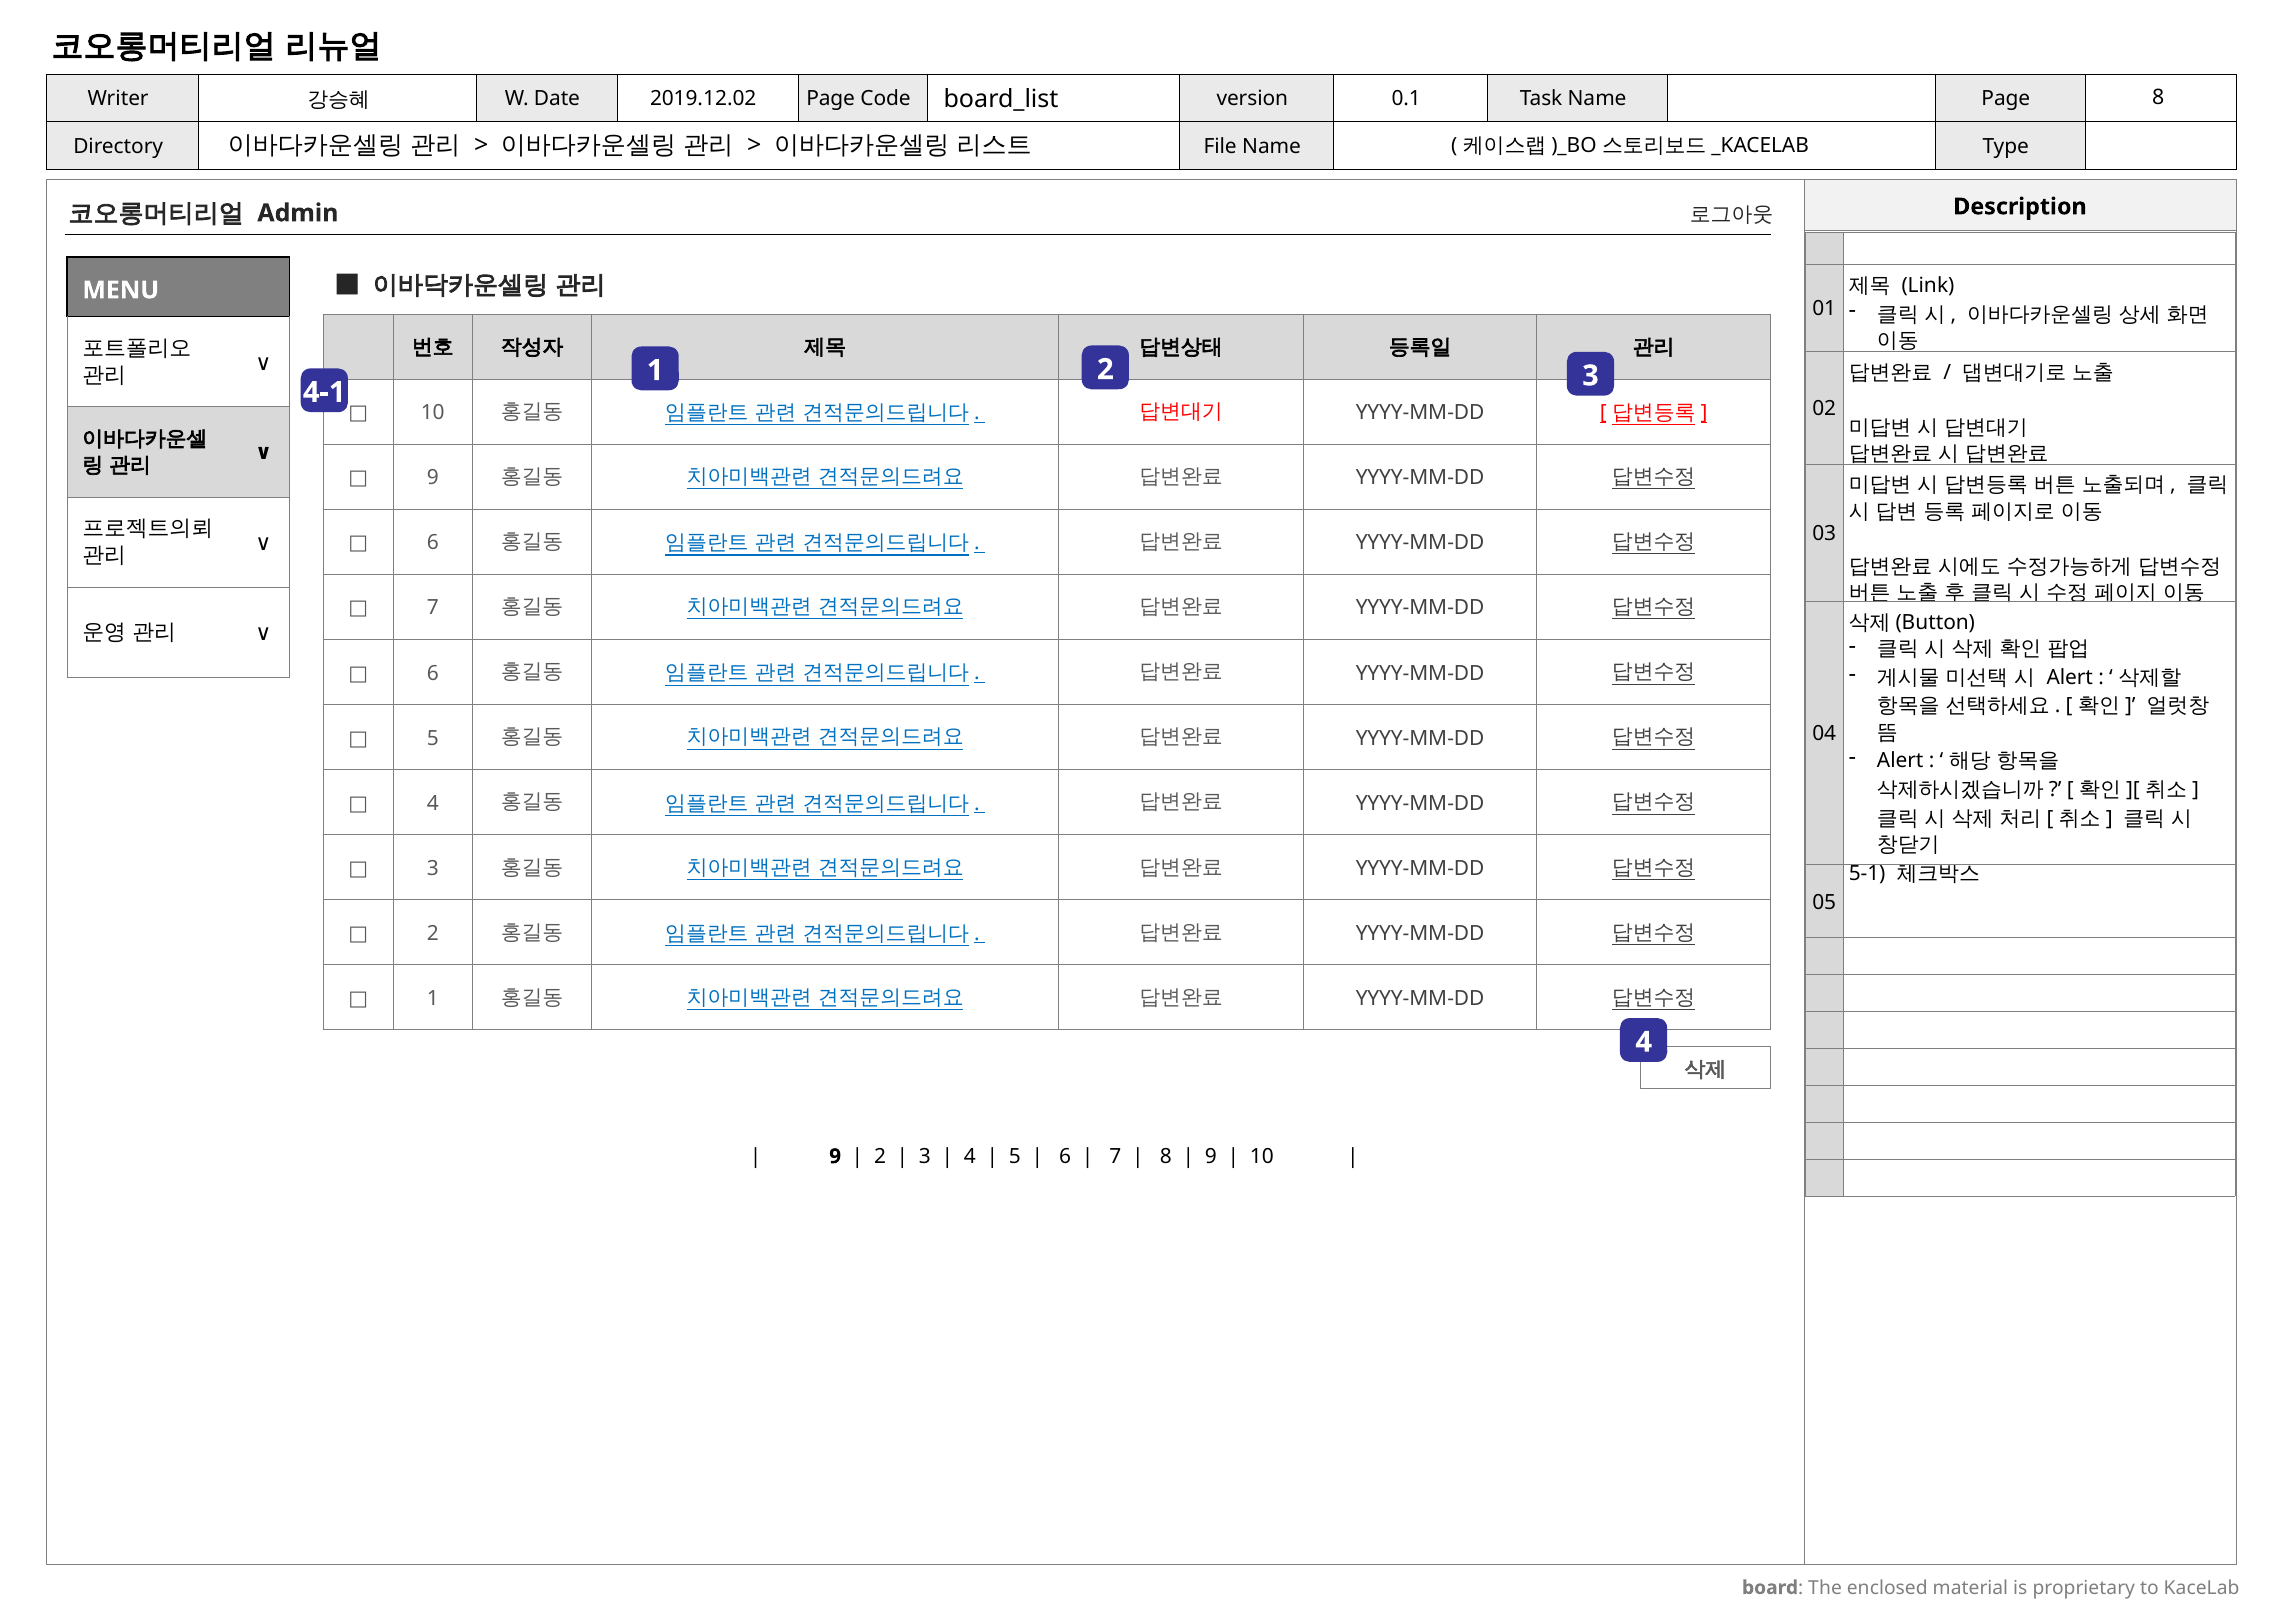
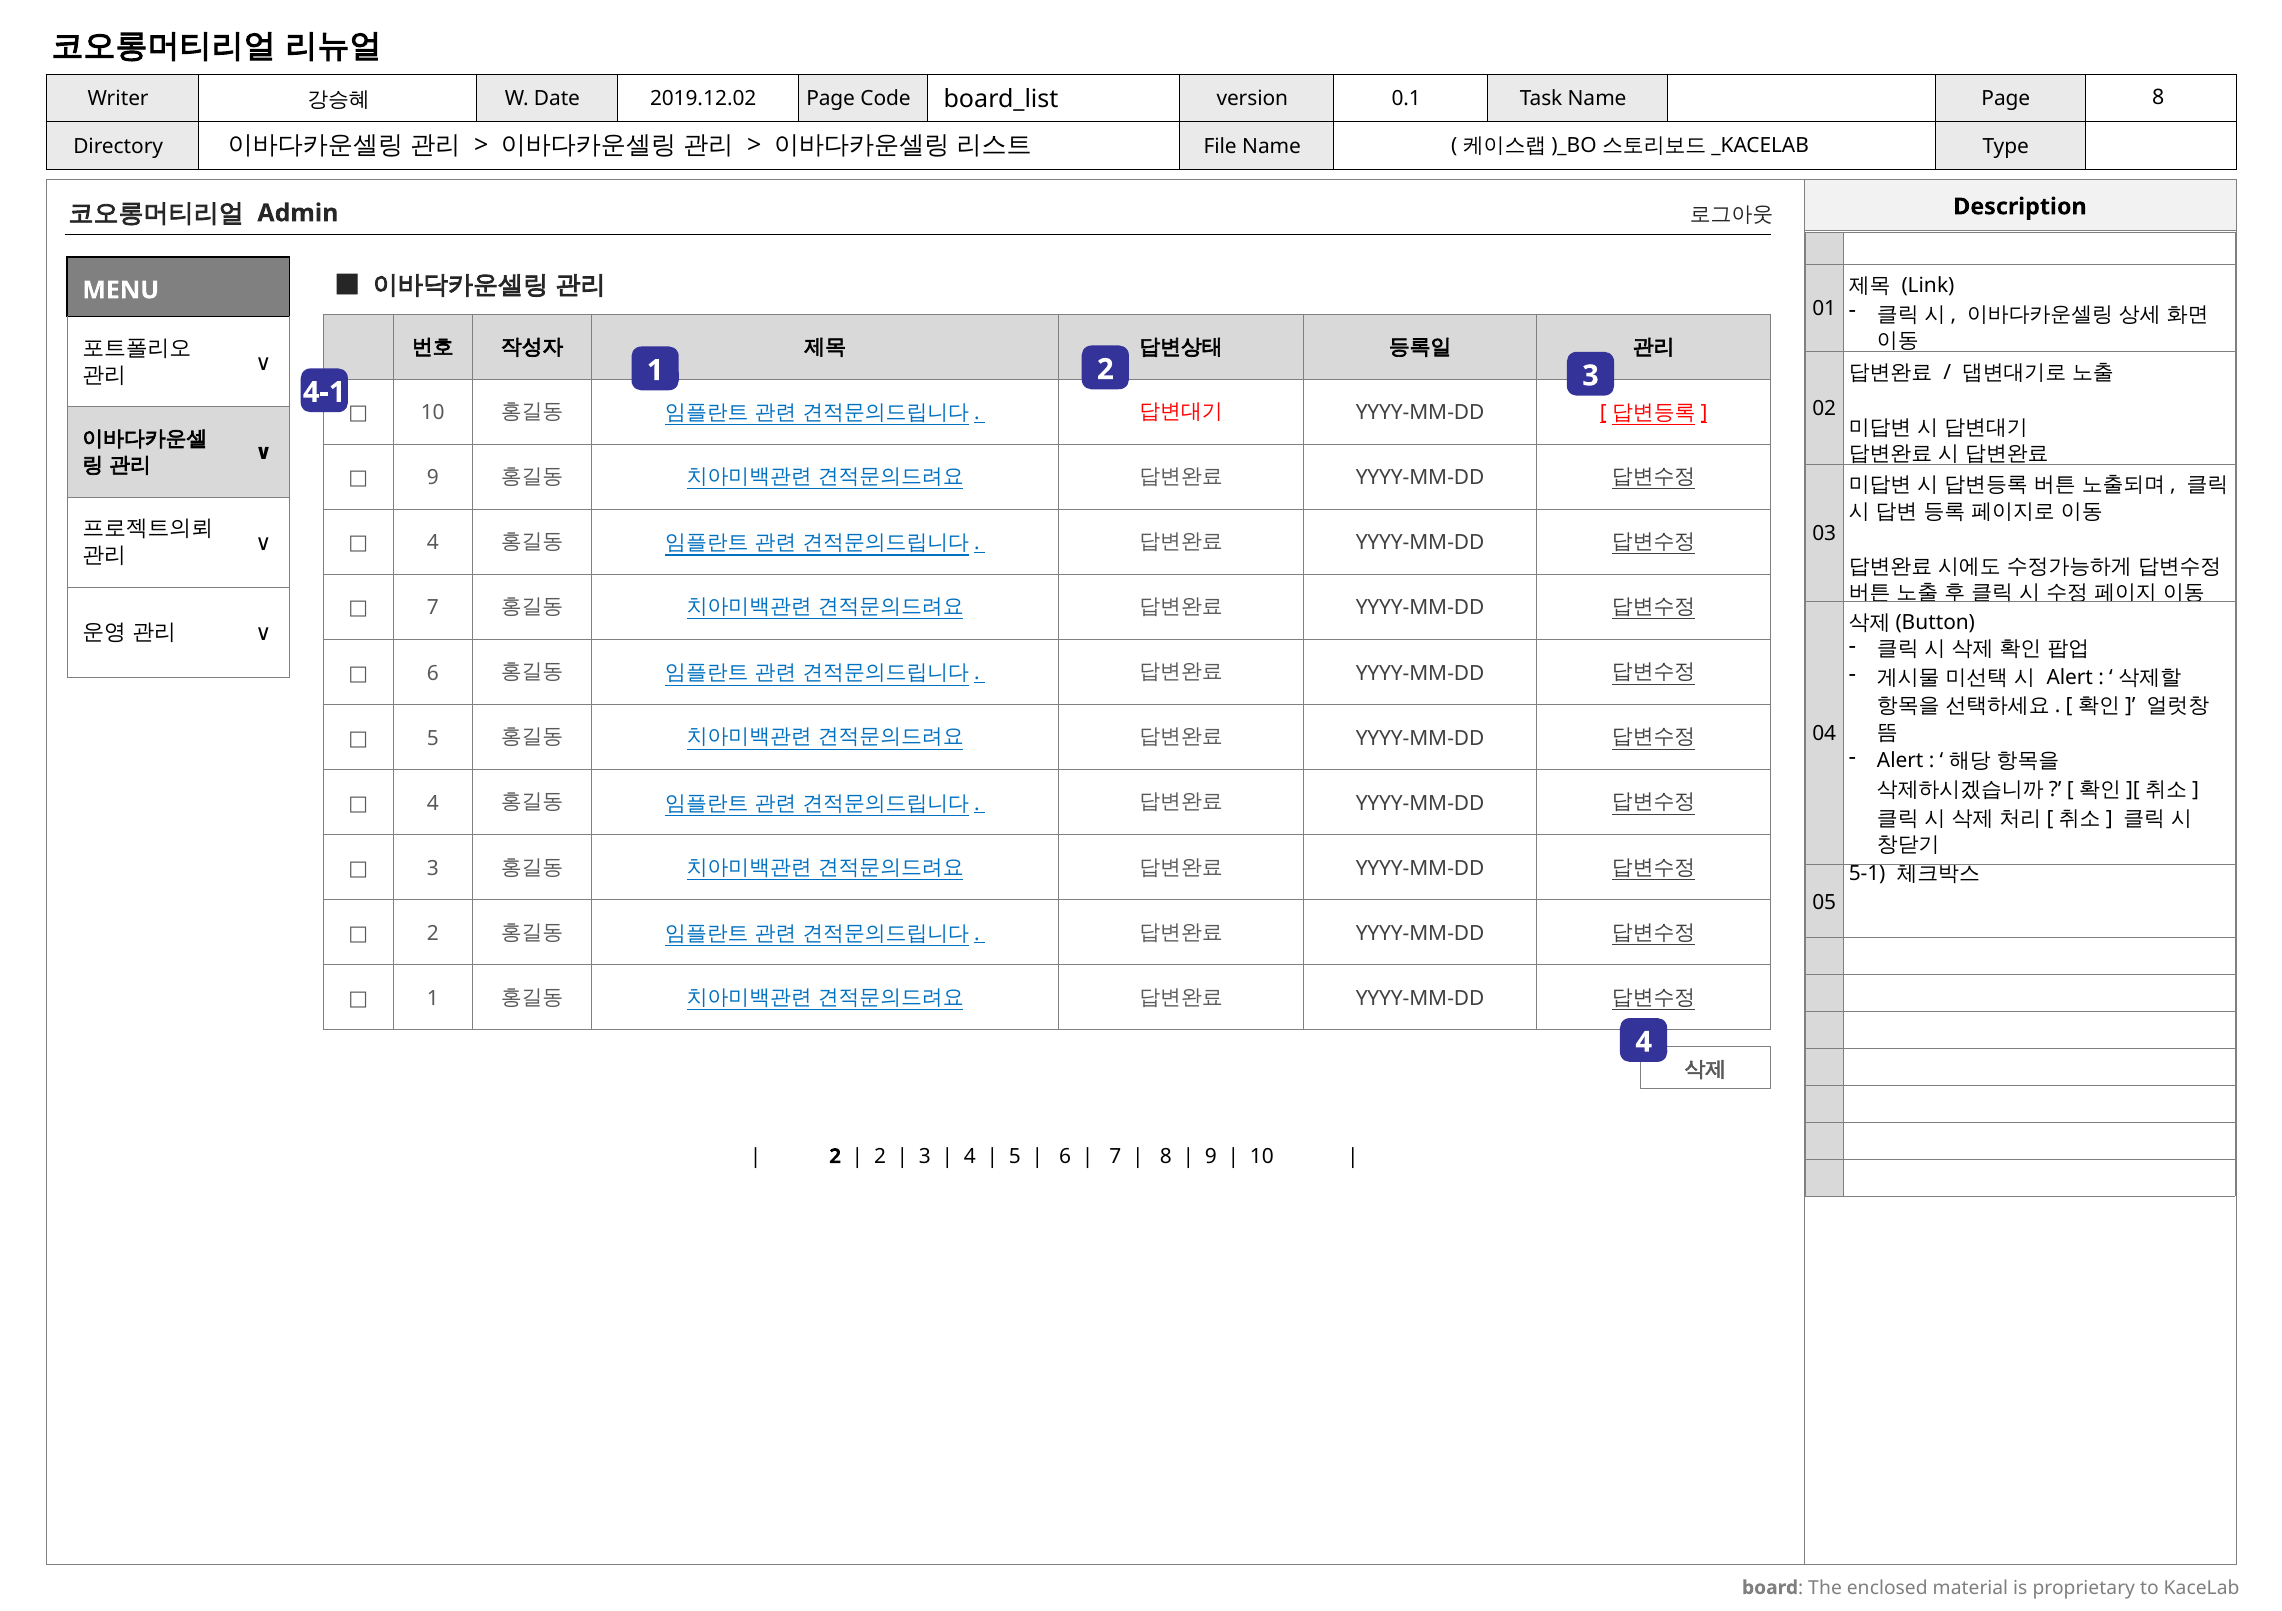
6 at (433, 543): 6 -> 4
9 at (835, 1157): 9 -> 2
